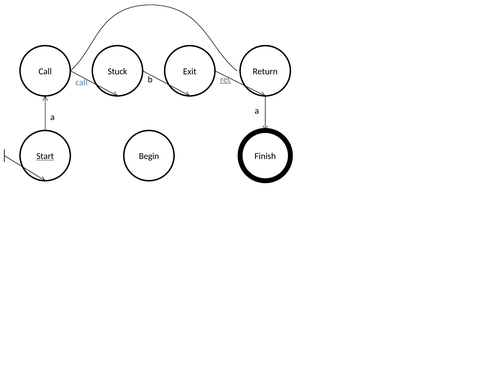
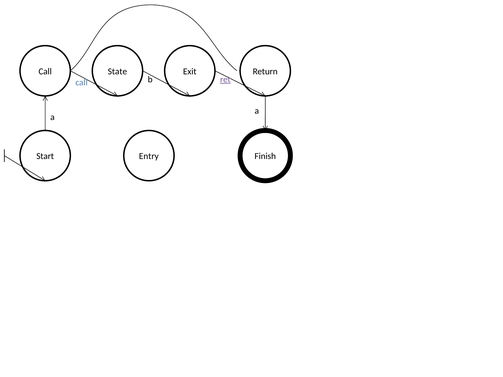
Stuck: Stuck -> State
Start underline: present -> none
Begin: Begin -> Entry
